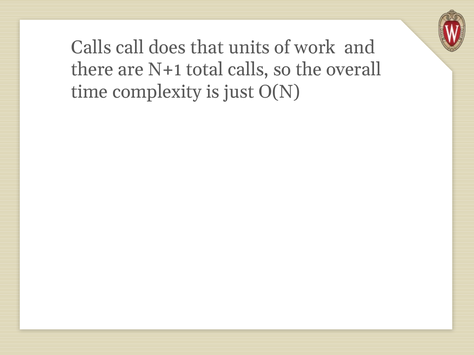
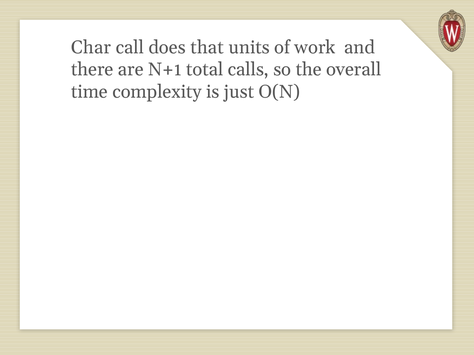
Calls at (91, 47): Calls -> Char
